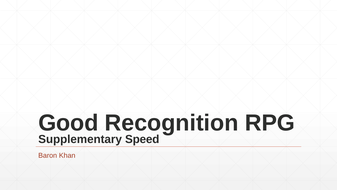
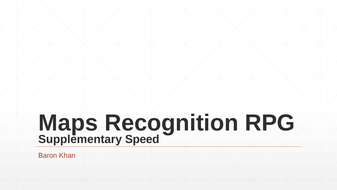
Good: Good -> Maps
